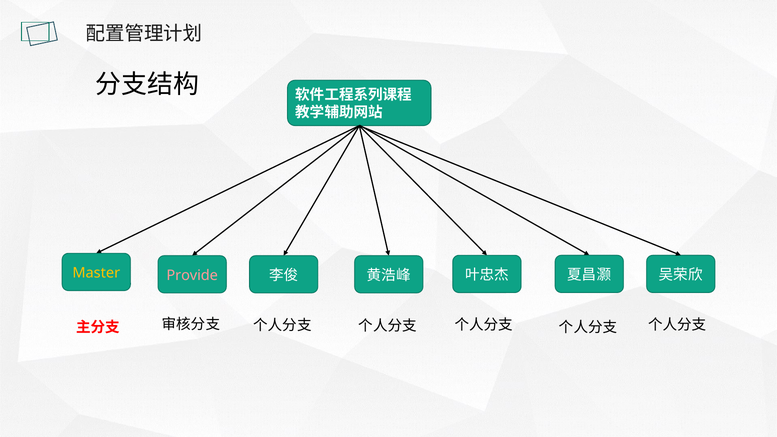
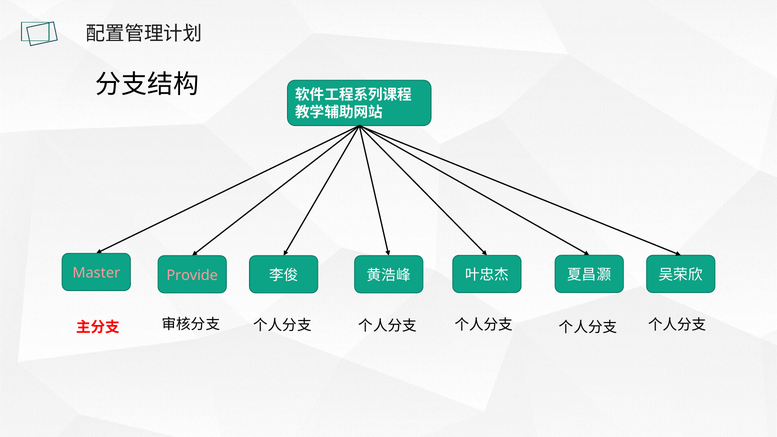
Master colour: yellow -> pink
